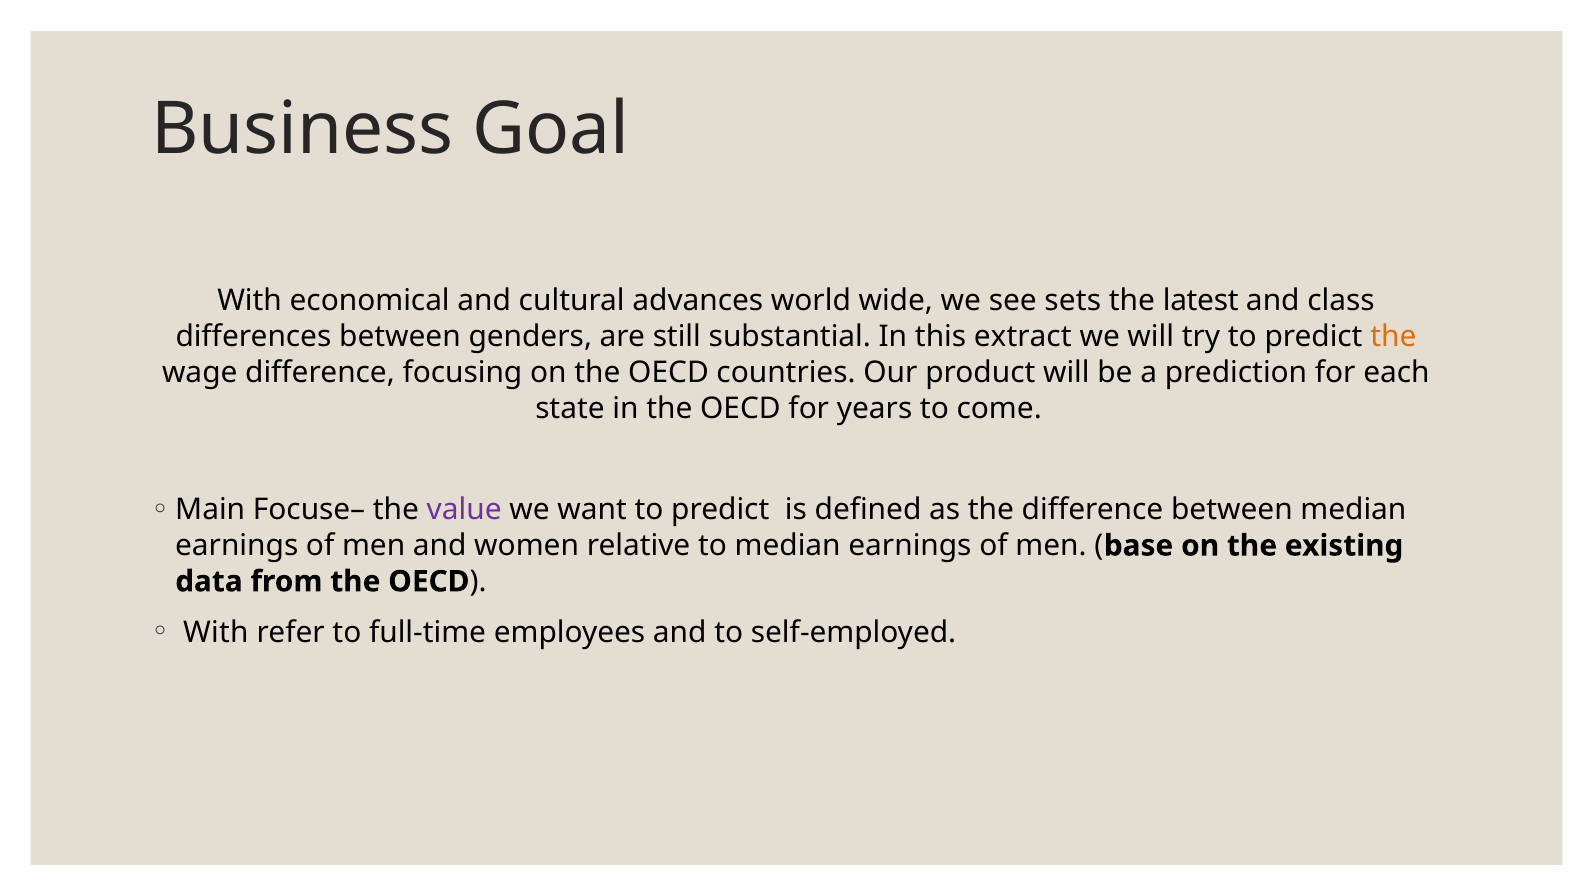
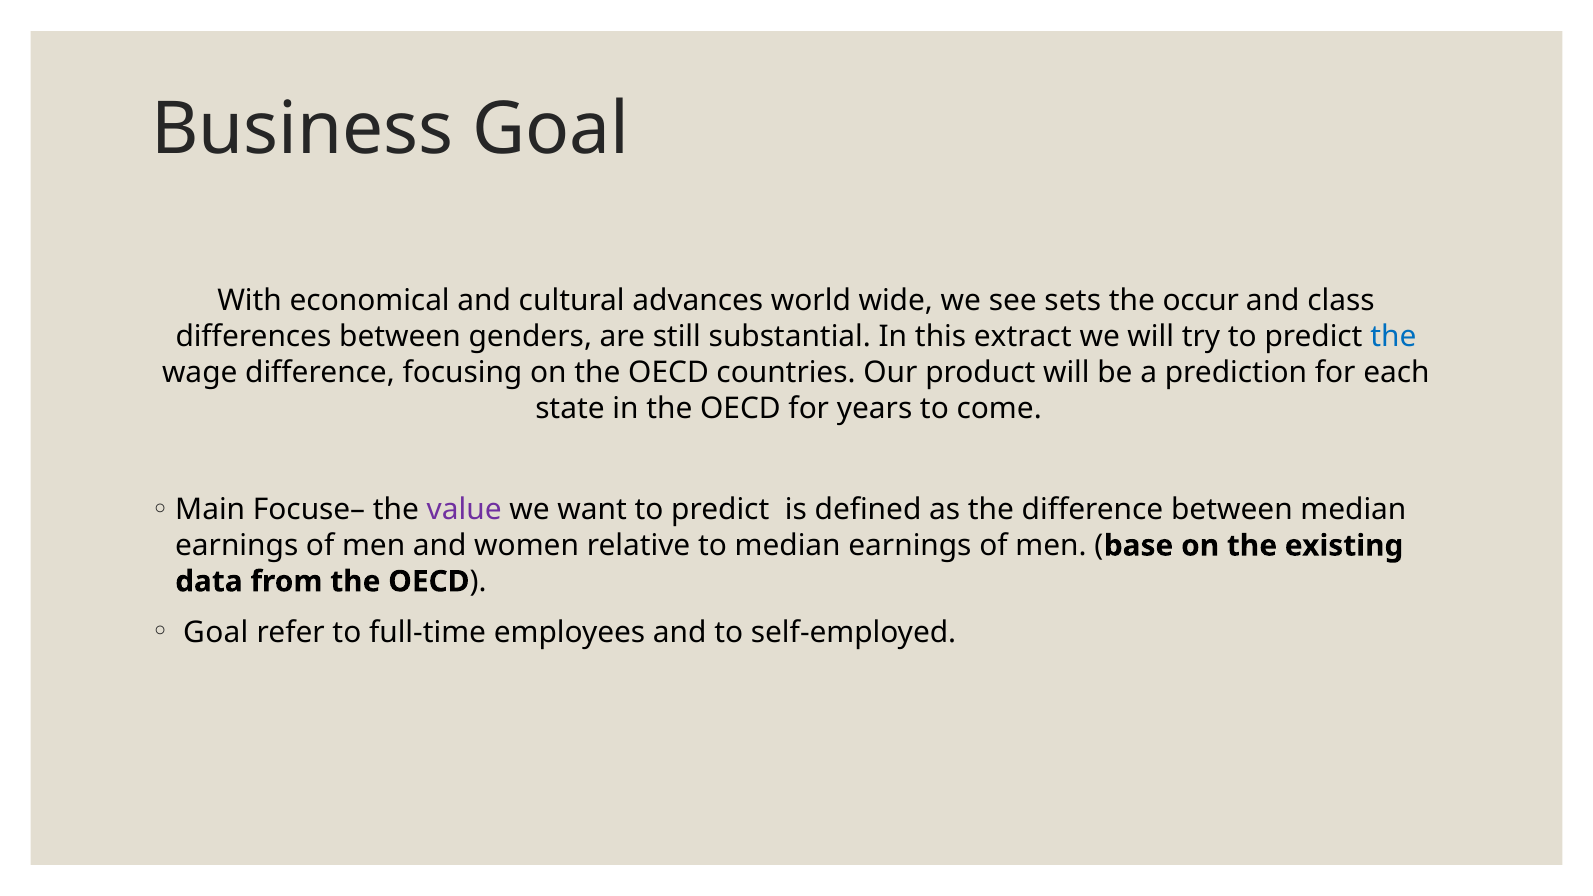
latest: latest -> occur
the at (1393, 337) colour: orange -> blue
With at (216, 632): With -> Goal
